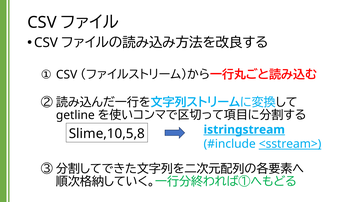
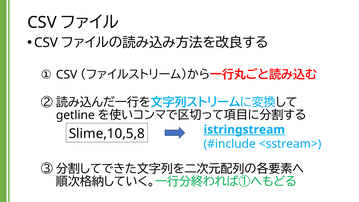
<sstream> underline: present -> none
